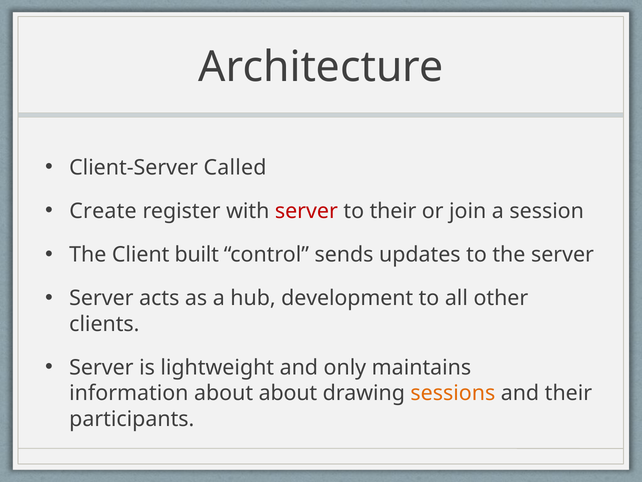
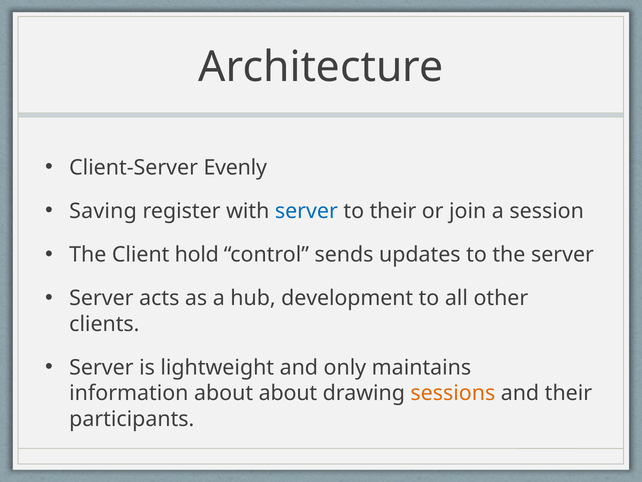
Called: Called -> Evenly
Create: Create -> Saving
server at (306, 211) colour: red -> blue
built: built -> hold
